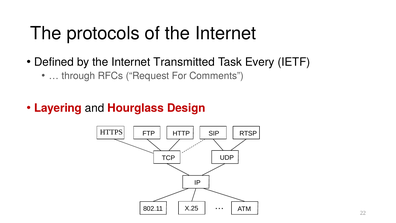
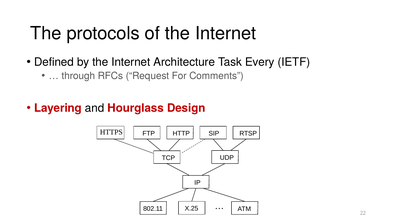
Transmitted: Transmitted -> Architecture
